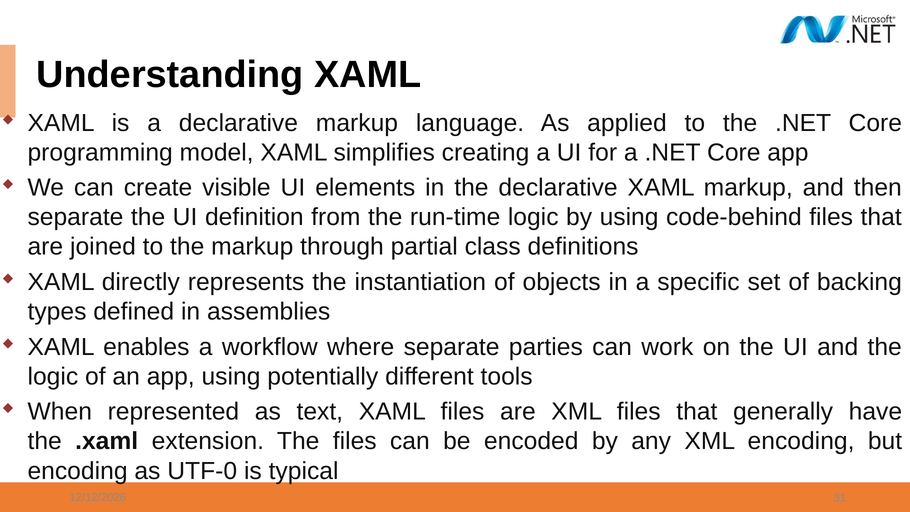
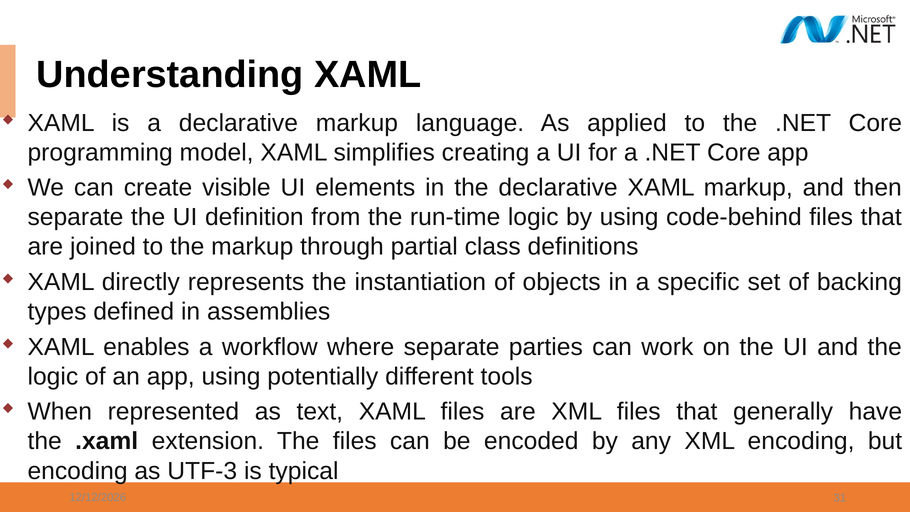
UTF-0: UTF-0 -> UTF-3
